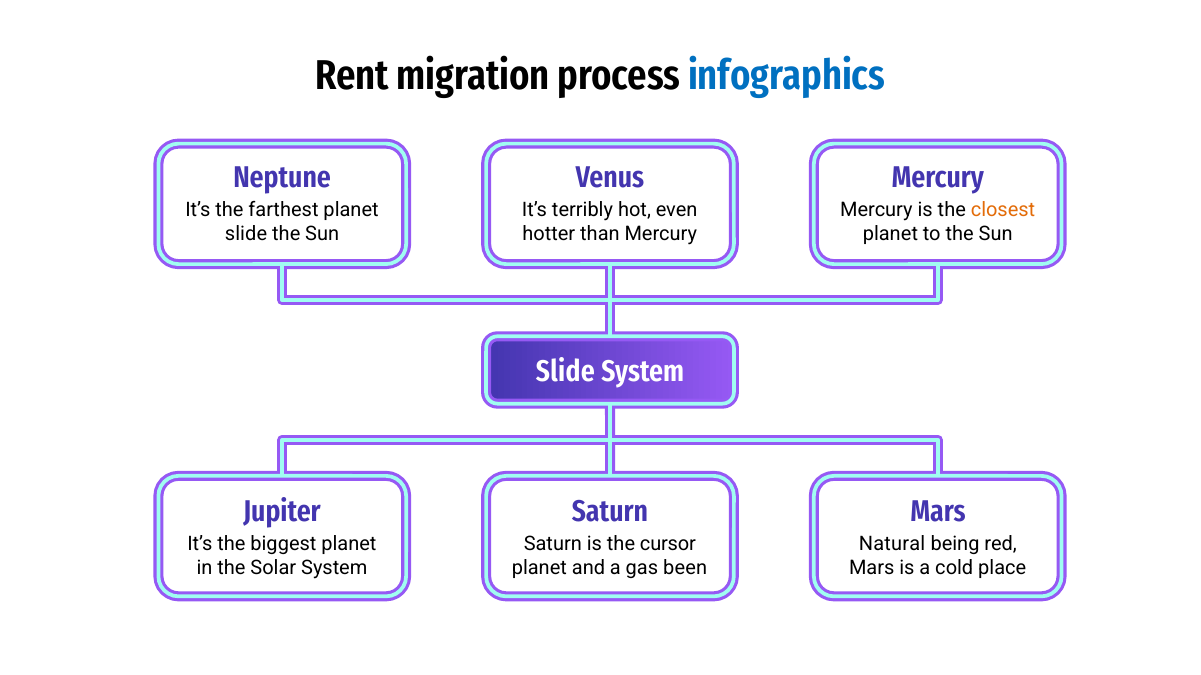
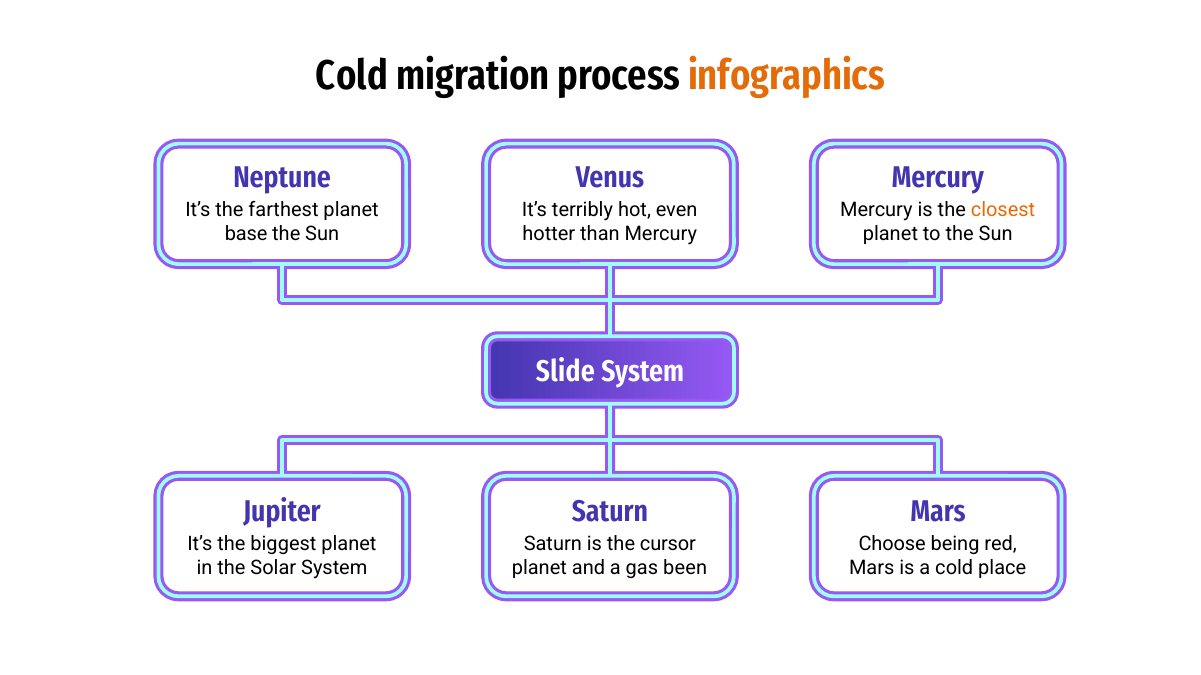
Rent at (352, 76): Rent -> Cold
infographics colour: blue -> orange
slide at (246, 234): slide -> base
Natural: Natural -> Choose
